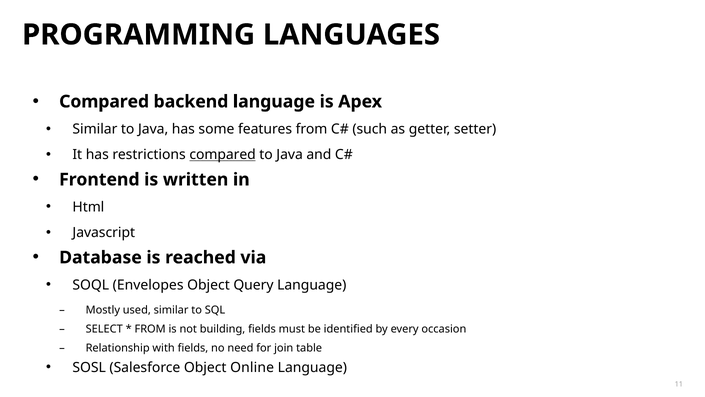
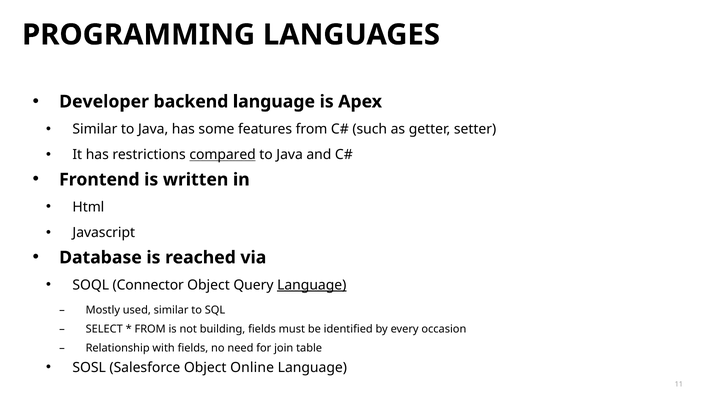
Compared at (104, 101): Compared -> Developer
Envelopes: Envelopes -> Connector
Language at (312, 285) underline: none -> present
